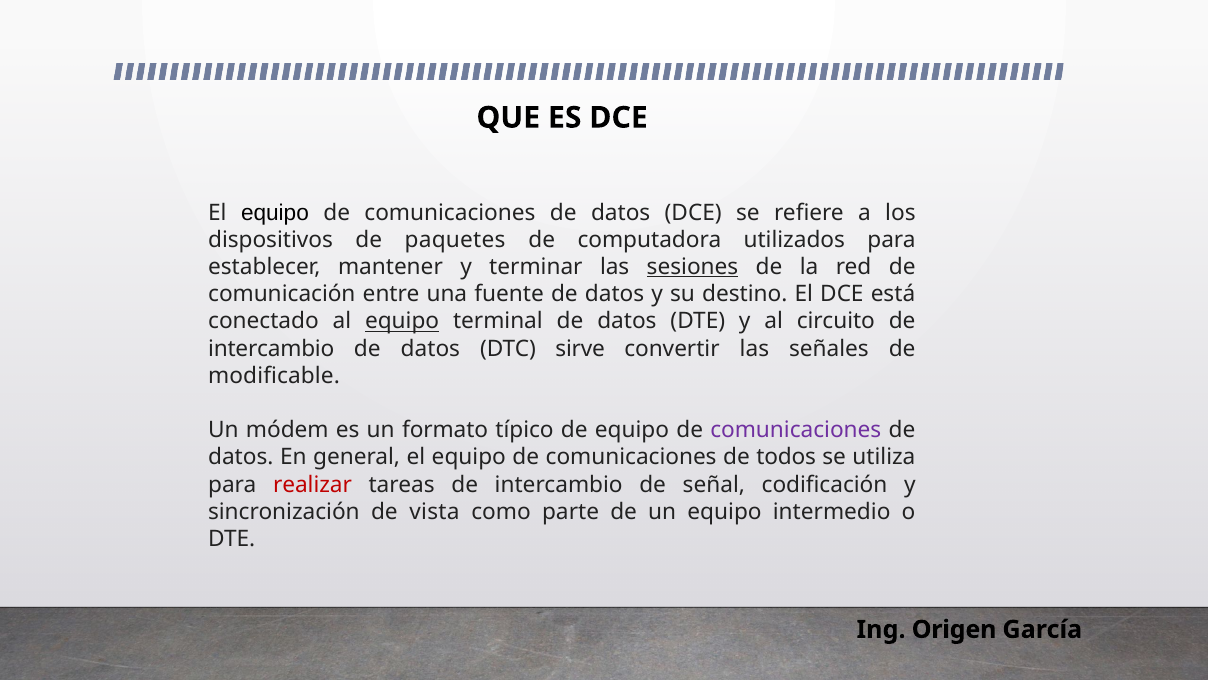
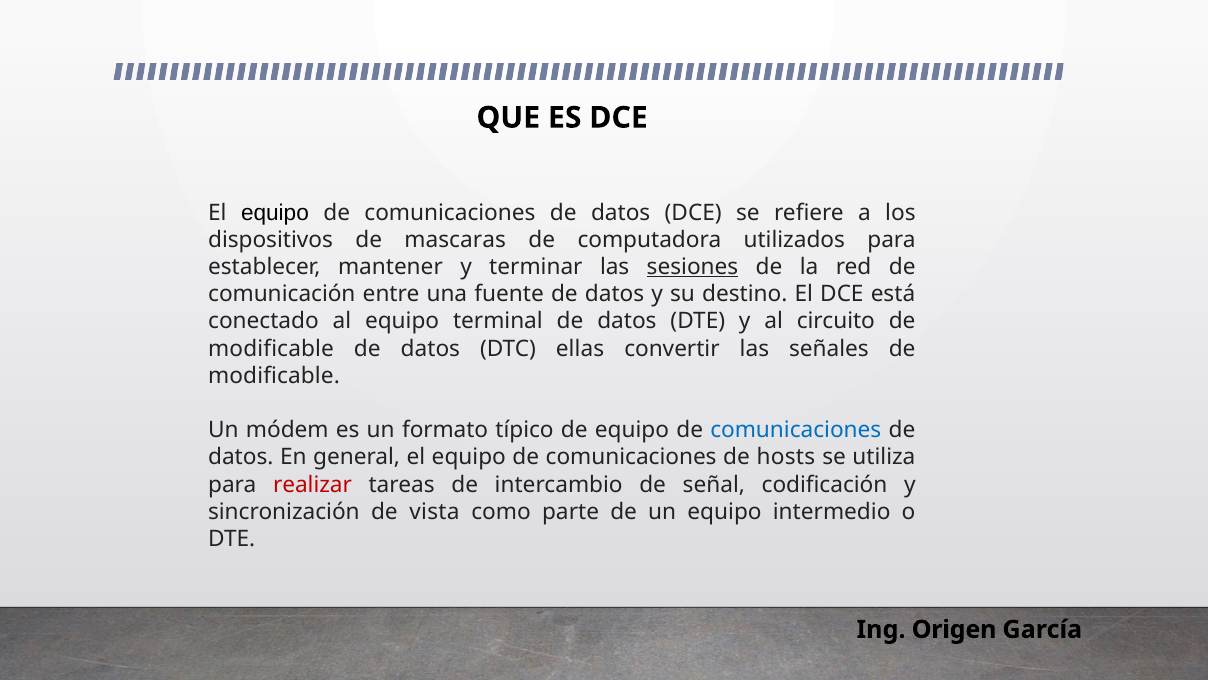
paquetes: paquetes -> mascaras
equipo at (402, 321) underline: present -> none
intercambio at (271, 348): intercambio -> modificable
sirve: sirve -> ellas
comunicaciones at (796, 430) colour: purple -> blue
todos: todos -> hosts
